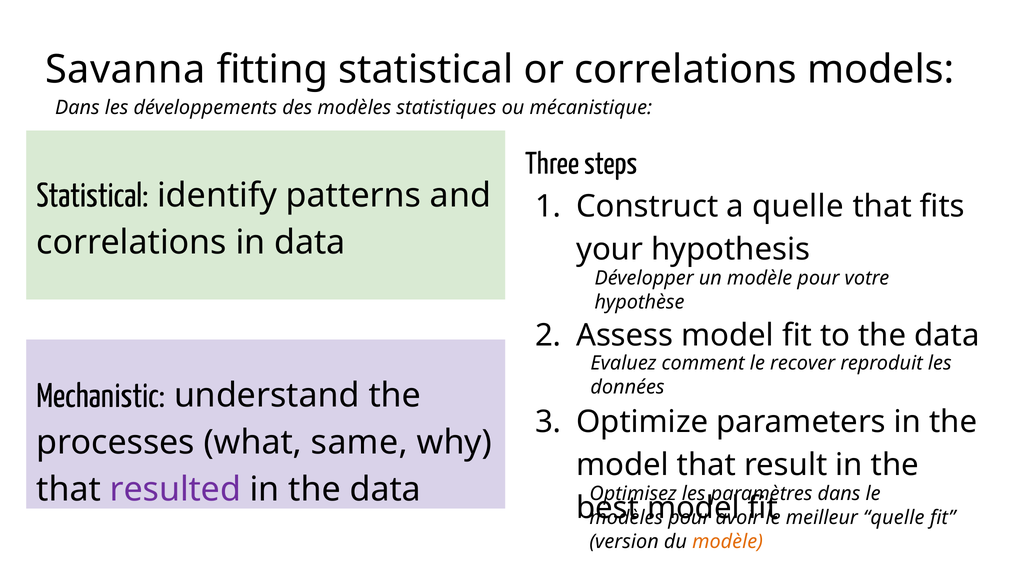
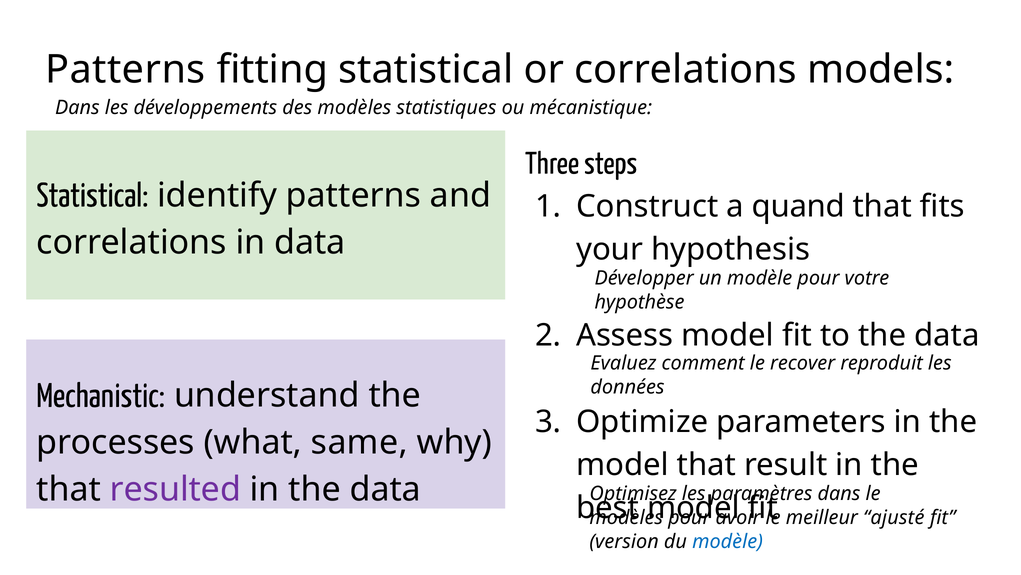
Savanna at (125, 69): Savanna -> Patterns
a quelle: quelle -> quand
meilleur quelle: quelle -> ajusté
modèle at (728, 541) colour: orange -> blue
